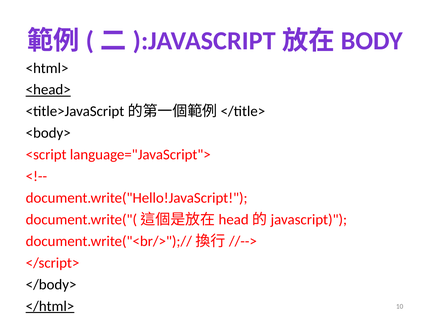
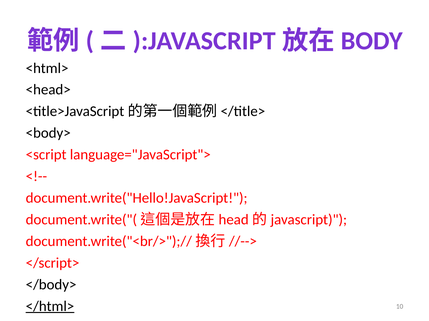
<head> underline: present -> none
